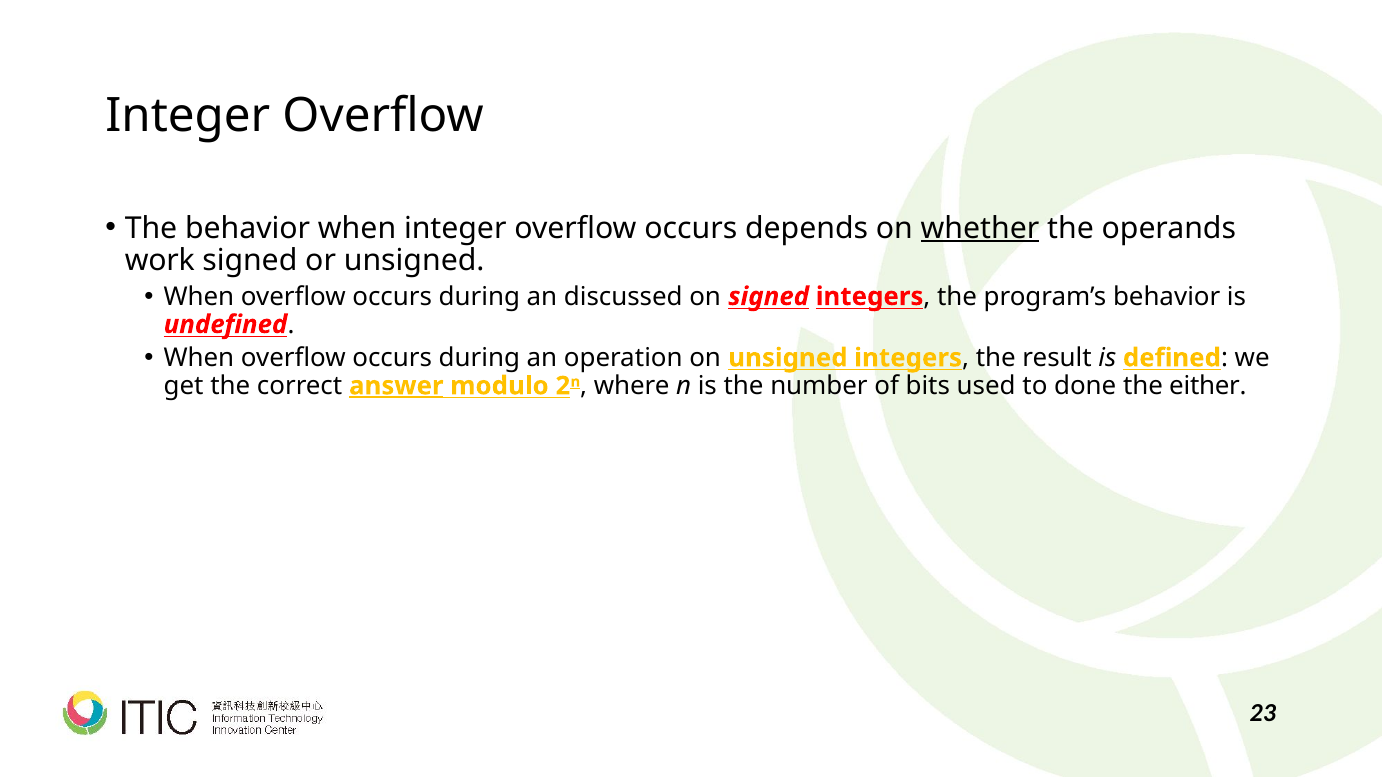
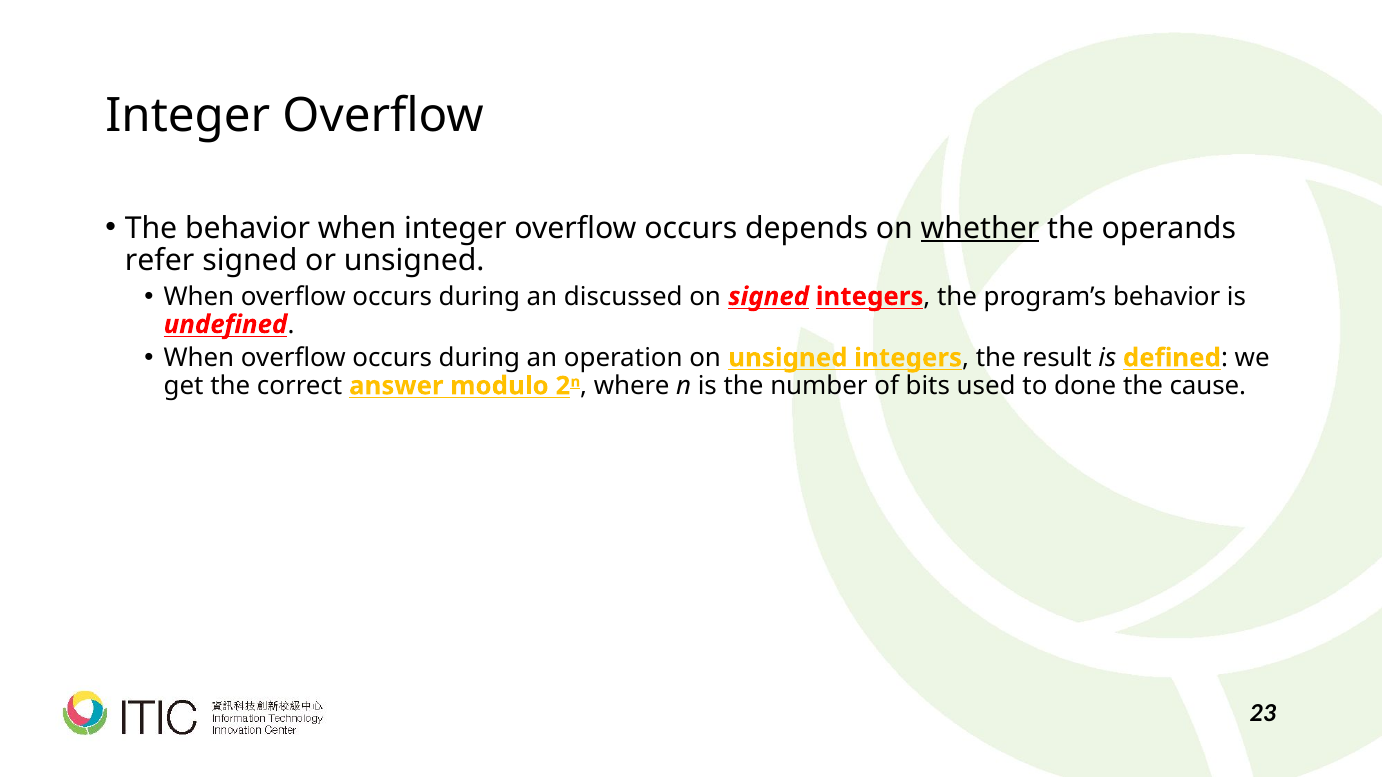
work: work -> refer
answer underline: present -> none
either: either -> cause
